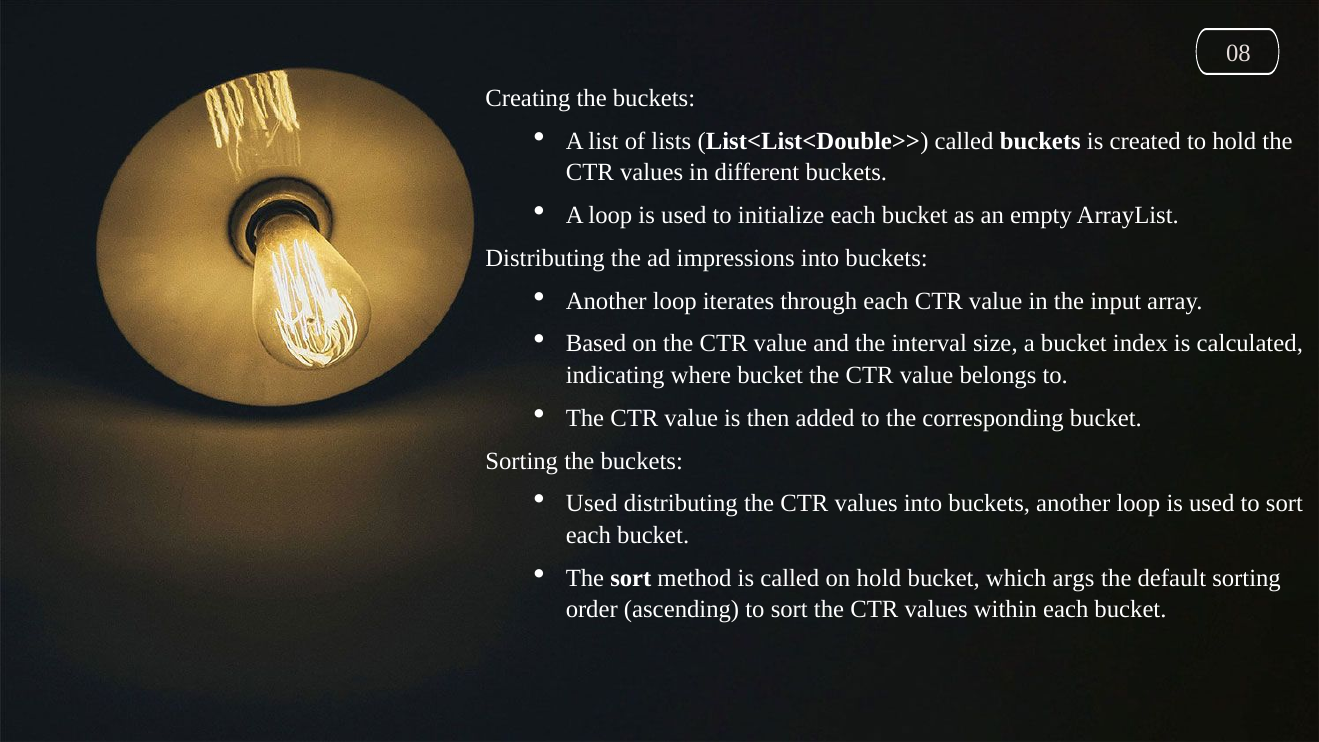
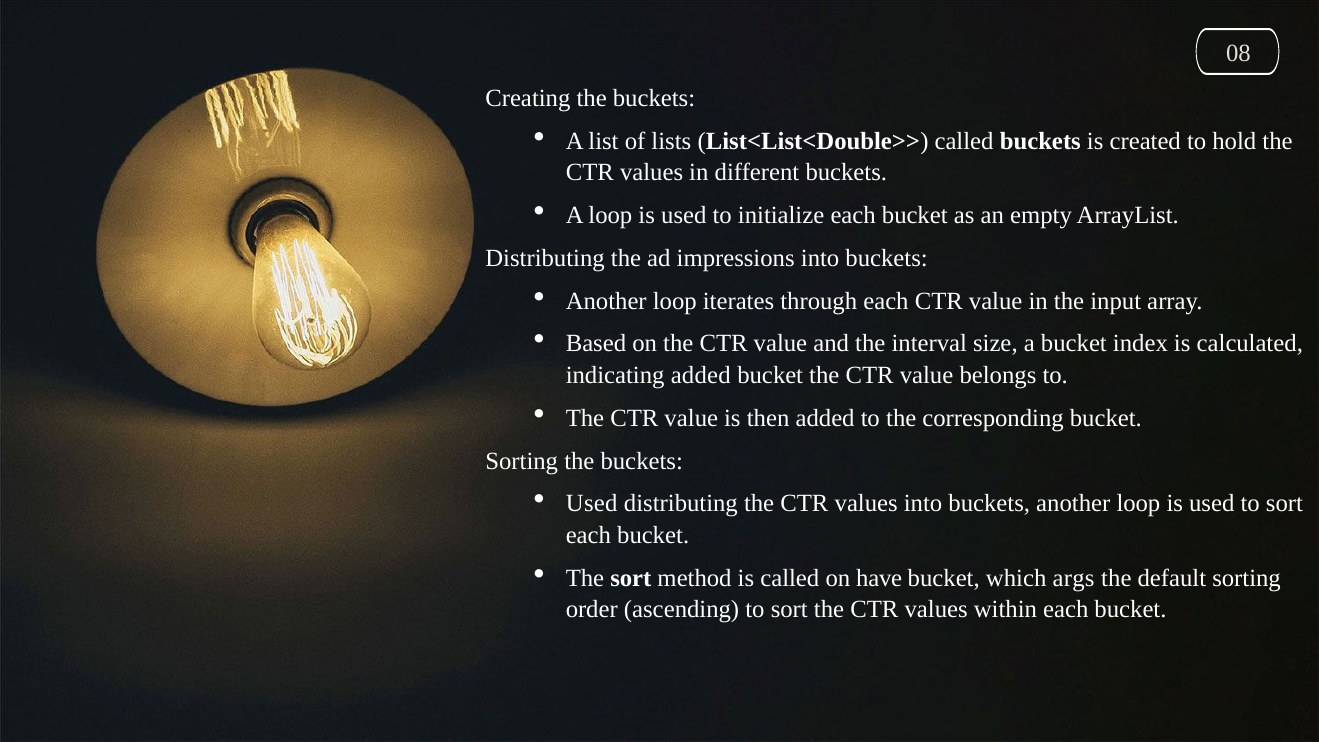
indicating where: where -> added
on hold: hold -> have
